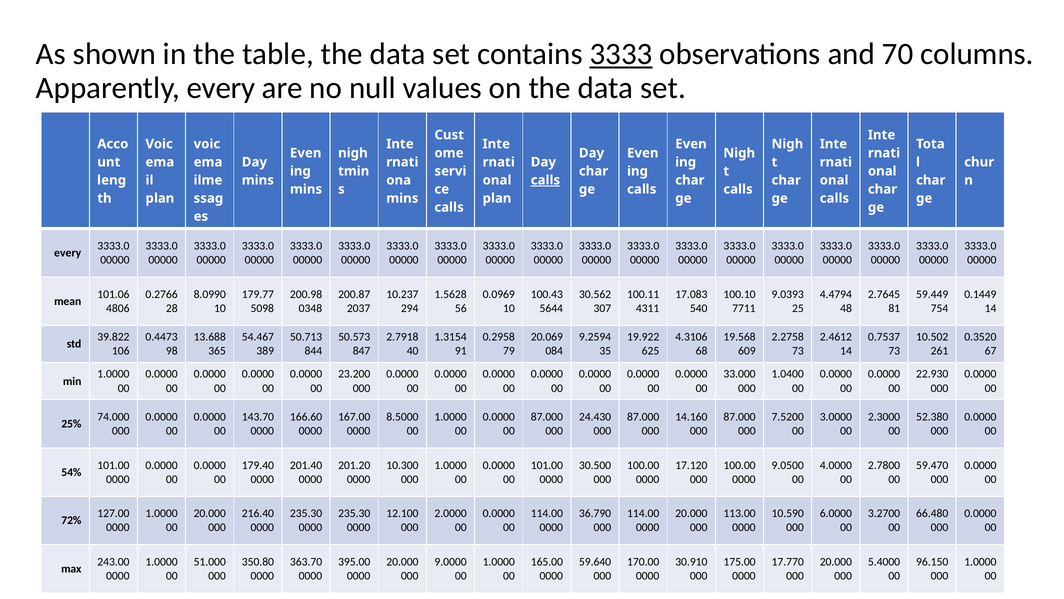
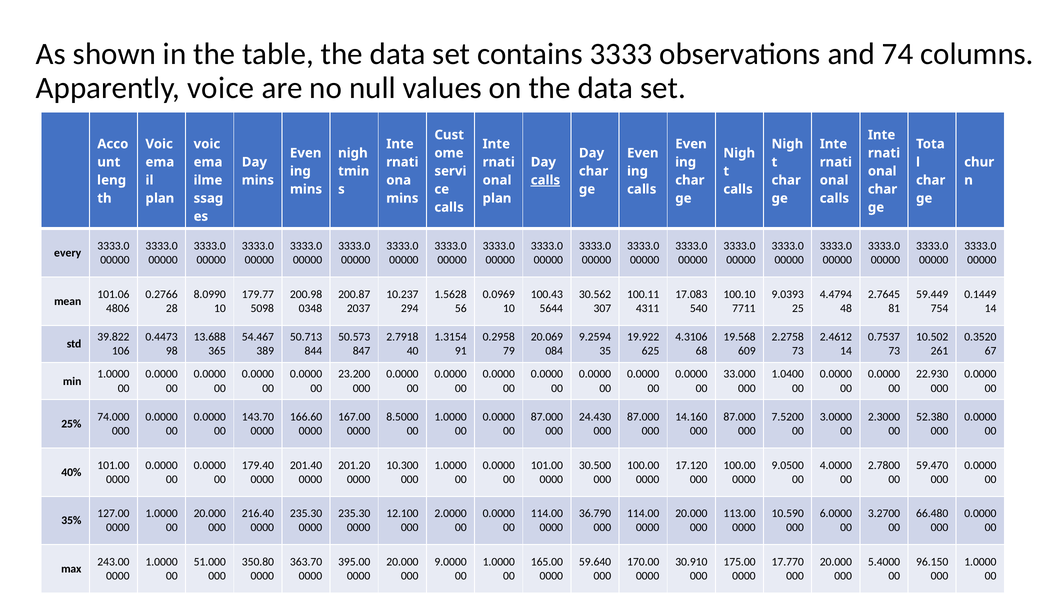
3333 underline: present -> none
70: 70 -> 74
Apparently every: every -> voice
54%: 54% -> 40%
72%: 72% -> 35%
